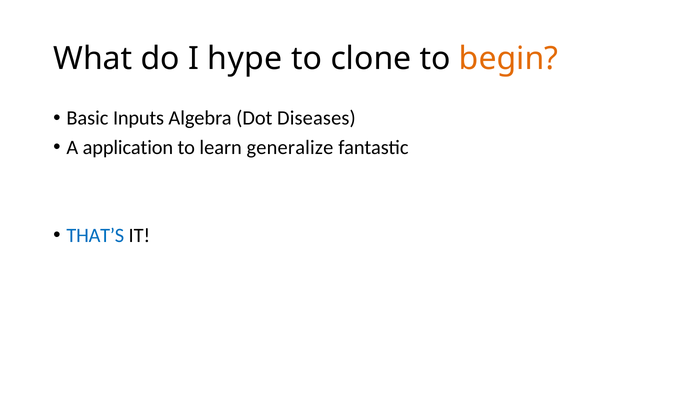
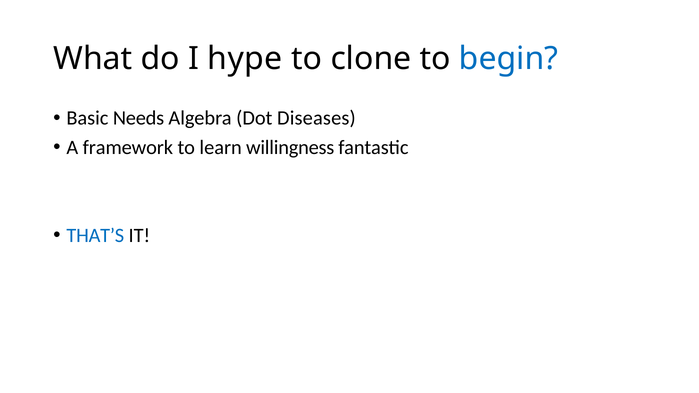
begin colour: orange -> blue
Inputs: Inputs -> Needs
application: application -> framework
generalize: generalize -> willingness
